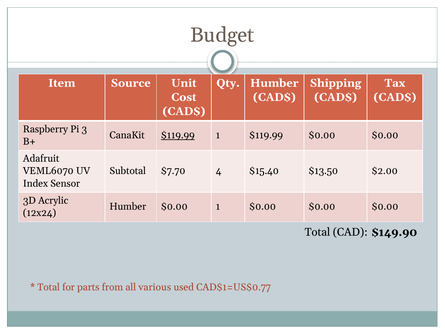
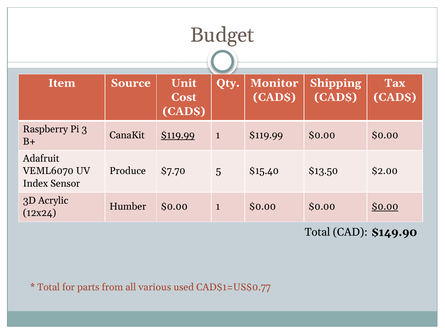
Qty Humber: Humber -> Monitor
Subtotal: Subtotal -> Produce
4: 4 -> 5
$0.00 at (385, 207) underline: none -> present
